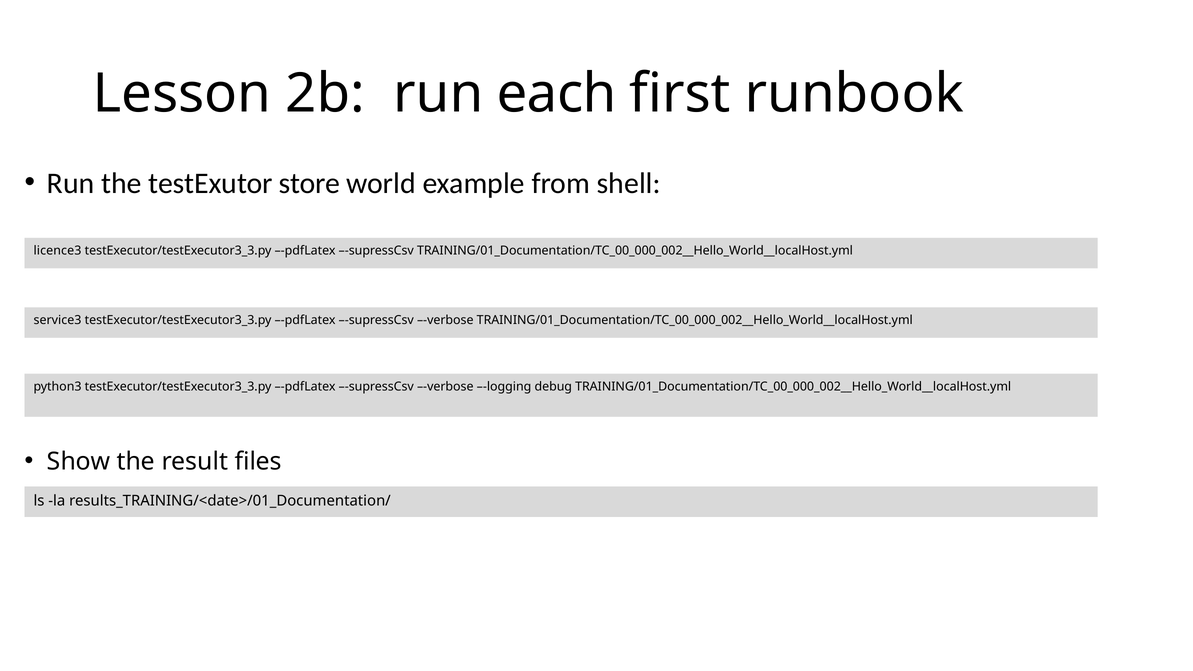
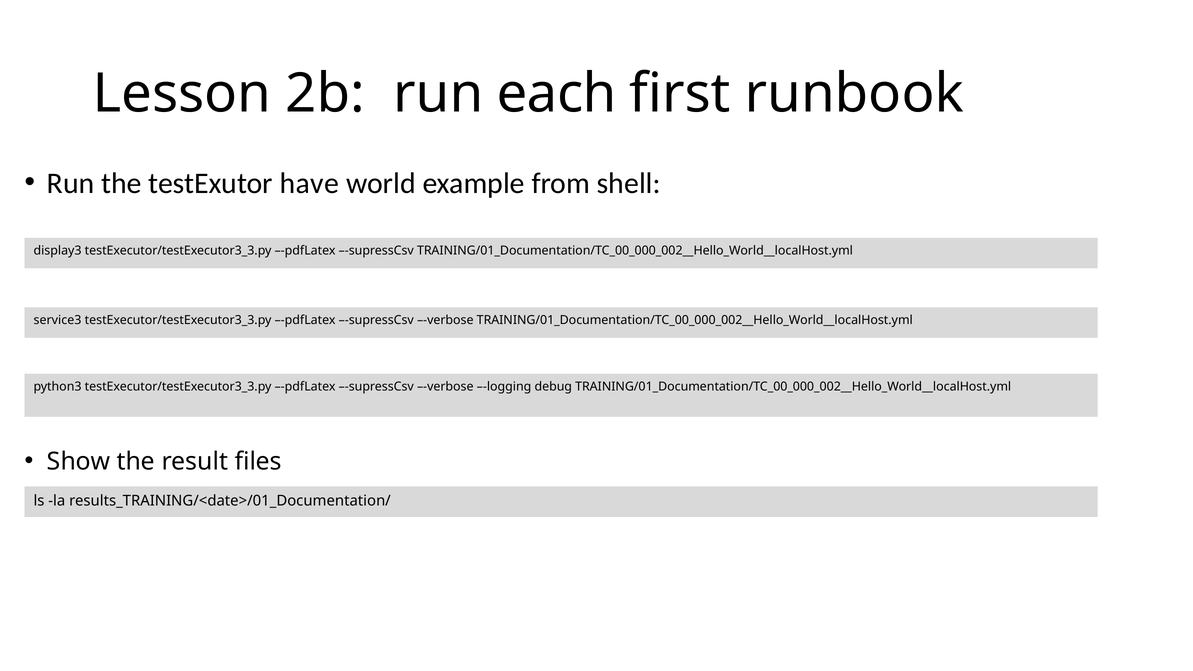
store: store -> have
licence3: licence3 -> display3
